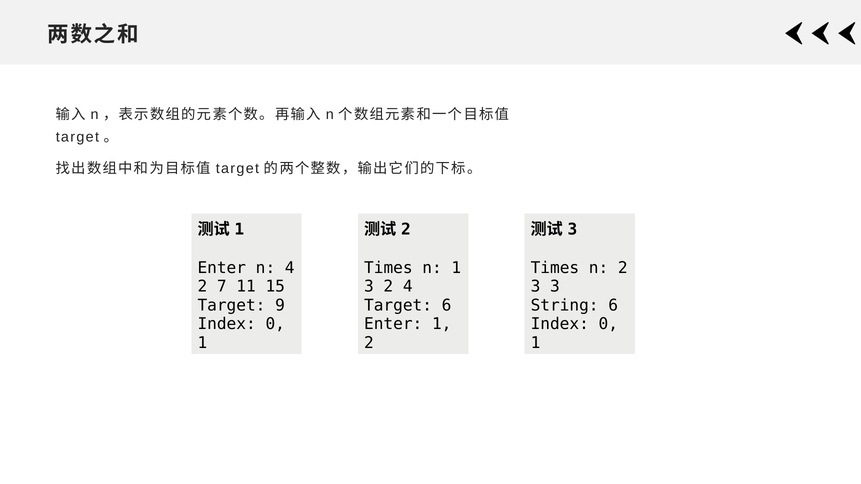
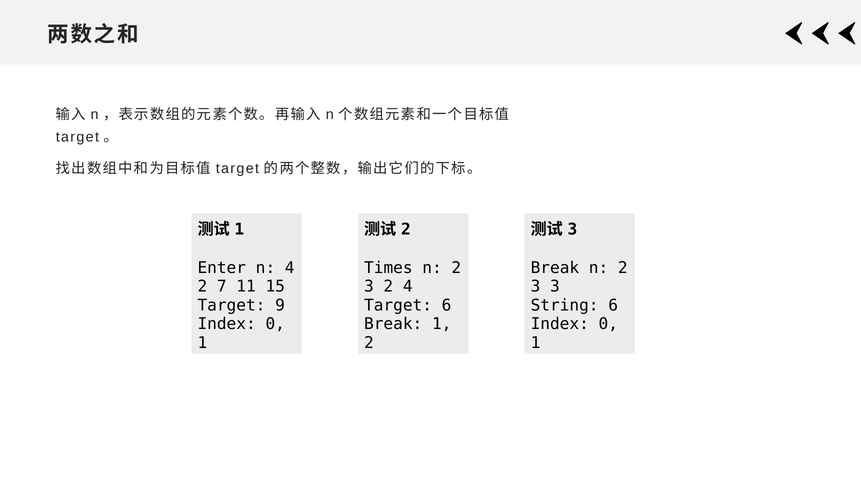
1 at (456, 268): 1 -> 2
Times at (555, 268): Times -> Break
Enter at (393, 324): Enter -> Break
